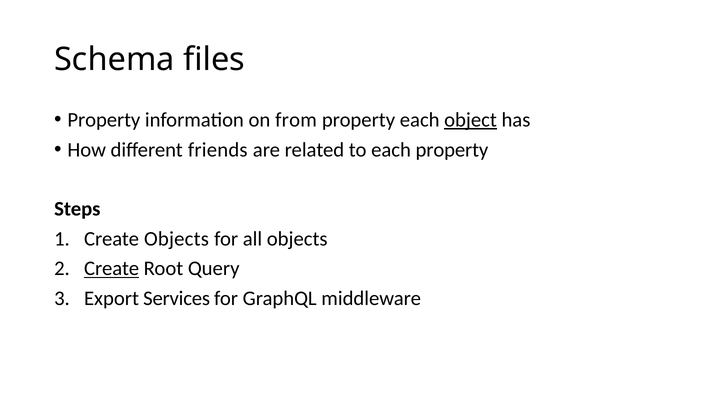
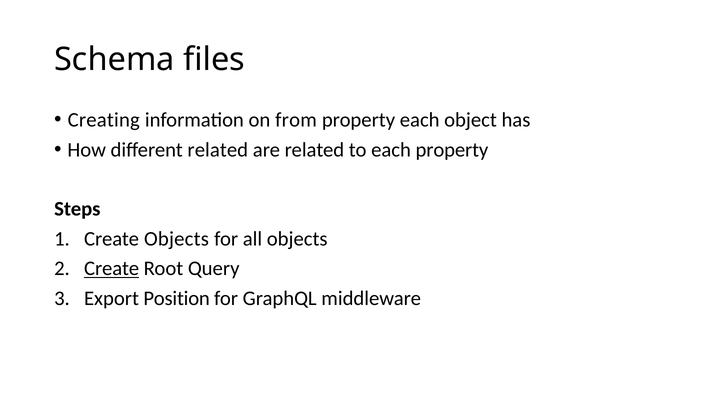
Property at (104, 120): Property -> Creating
object underline: present -> none
different friends: friends -> related
Services: Services -> Position
